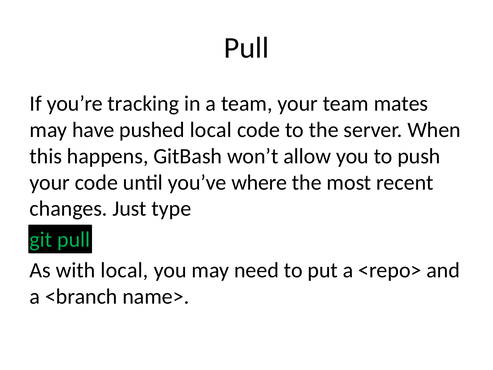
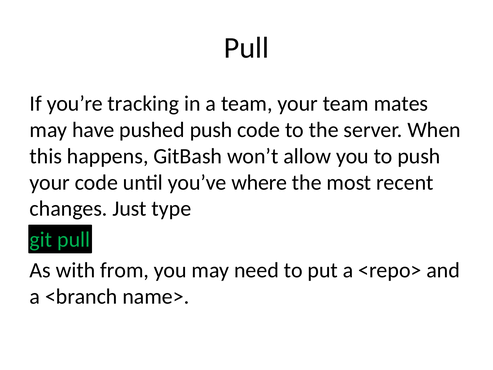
pushed local: local -> push
with local: local -> from
